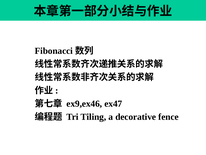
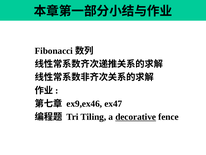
decorative underline: none -> present
